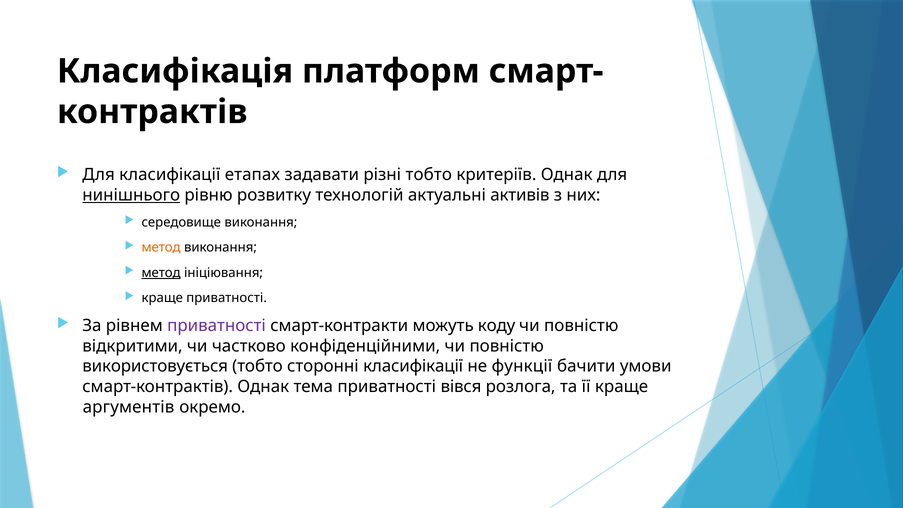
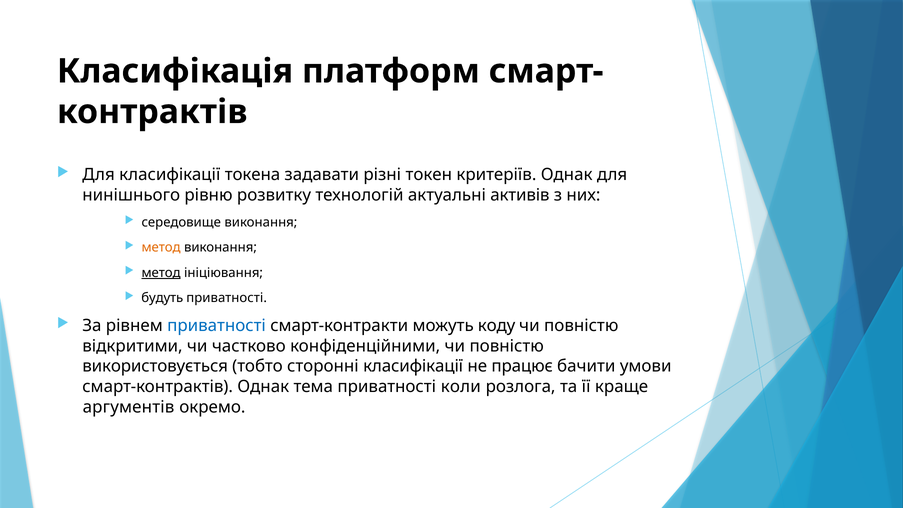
етапах: етапах -> токена
різні тобто: тобто -> токен
нинішнього underline: present -> none
краще at (162, 298): краще -> будуть
приватності at (217, 326) colour: purple -> blue
функції: функції -> працює
вівся: вівся -> коли
